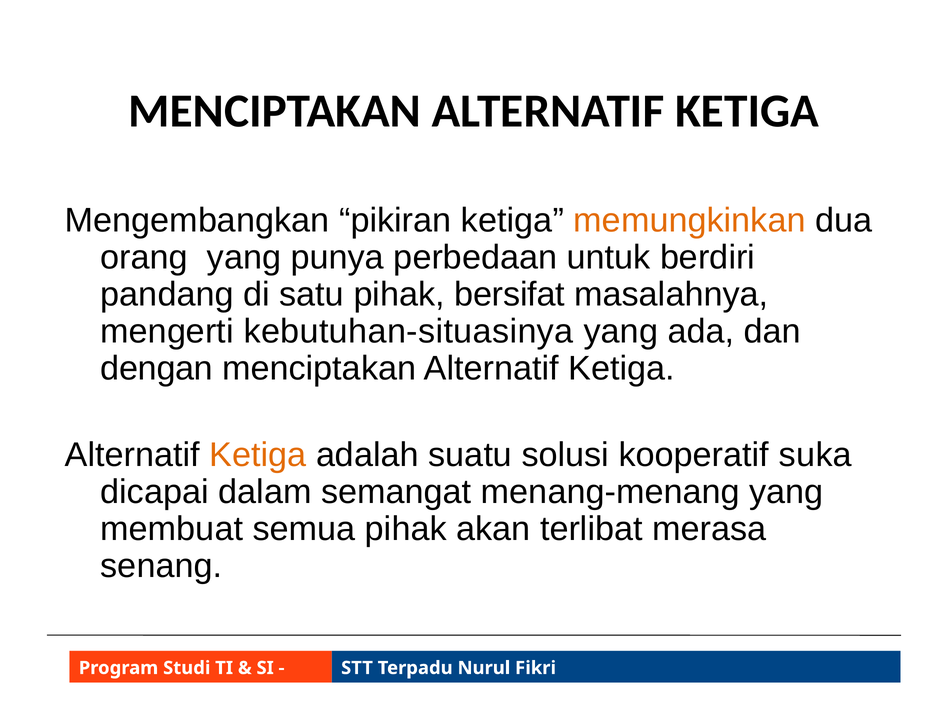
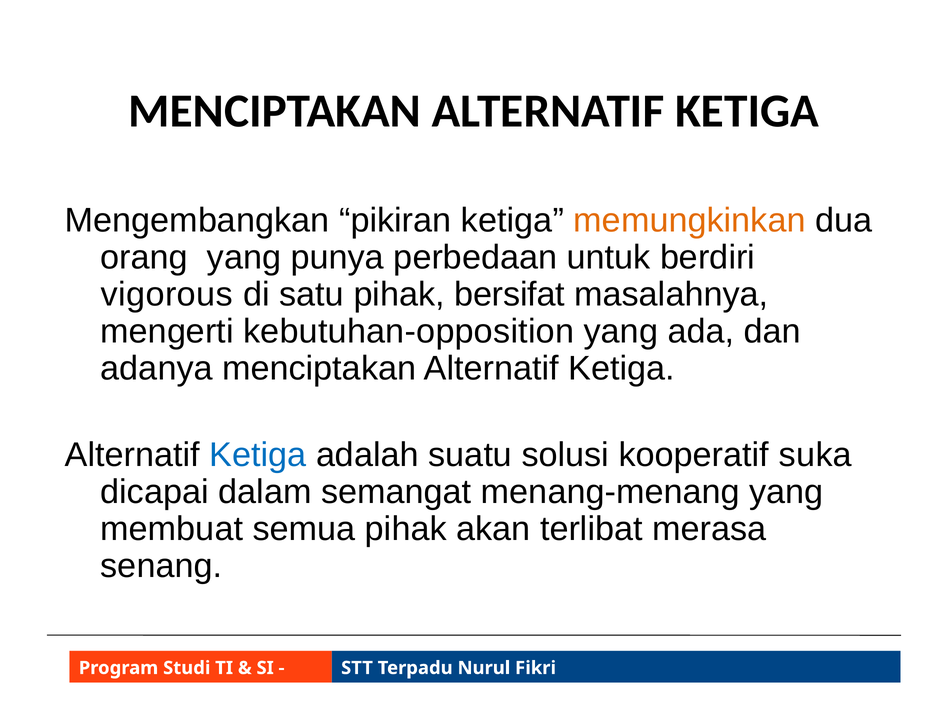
pandang: pandang -> vigorous
kebutuhan-situasinya: kebutuhan-situasinya -> kebutuhan-opposition
dengan: dengan -> adanya
Ketiga at (258, 455) colour: orange -> blue
